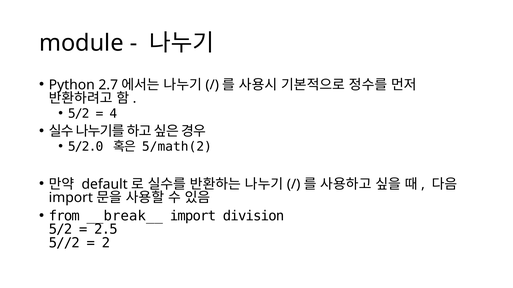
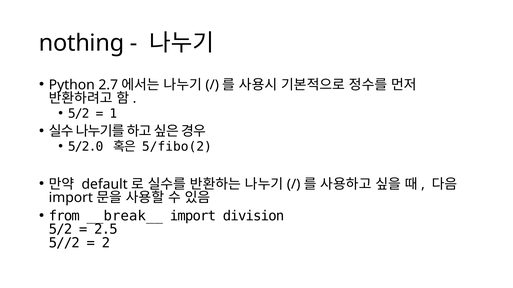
module: module -> nothing
4: 4 -> 1
5/math(2: 5/math(2 -> 5/fibo(2
